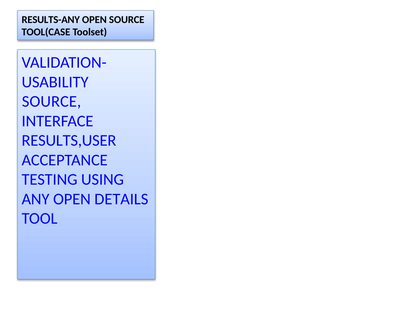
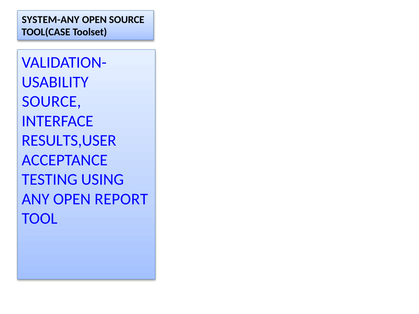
RESULTS-ANY: RESULTS-ANY -> SYSTEM-ANY
DETAILS: DETAILS -> REPORT
